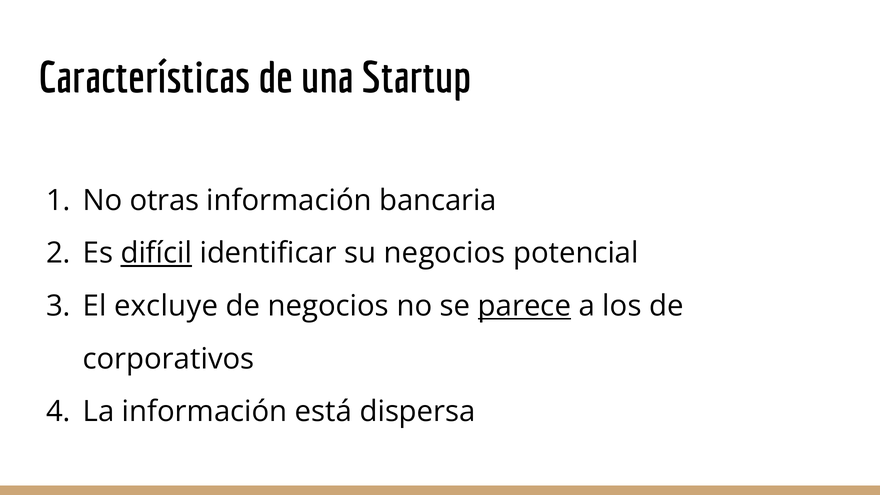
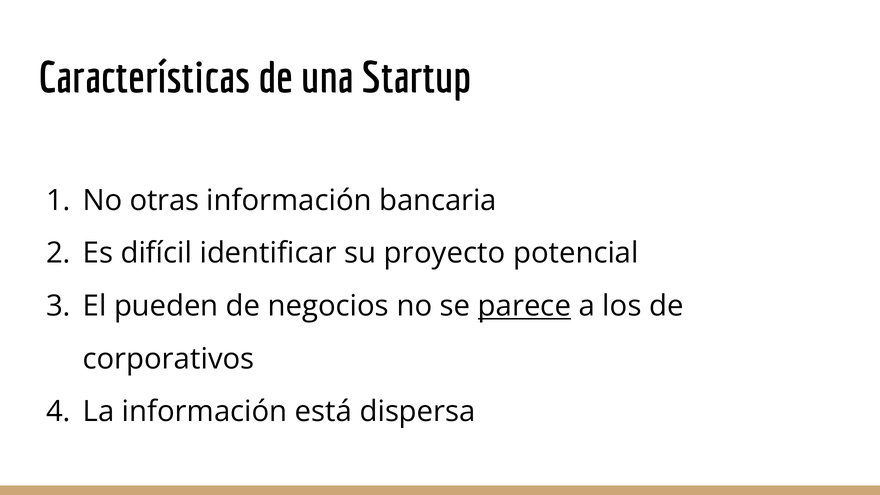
difícil underline: present -> none
su negocios: negocios -> proyecto
excluye: excluye -> pueden
